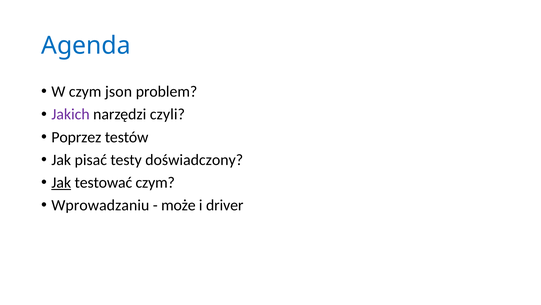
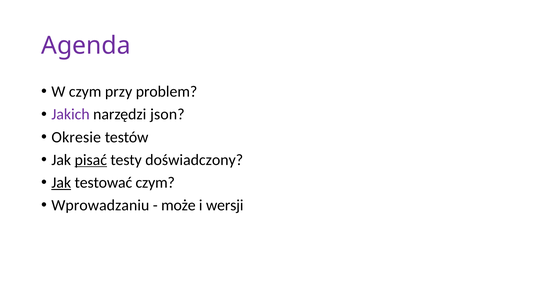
Agenda colour: blue -> purple
json: json -> przy
czyli: czyli -> json
Poprzez: Poprzez -> Okresie
pisać underline: none -> present
driver: driver -> wersji
